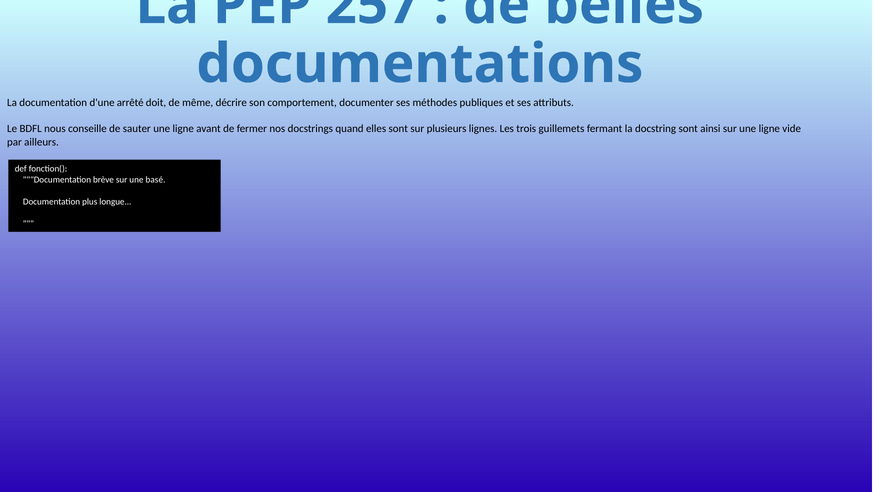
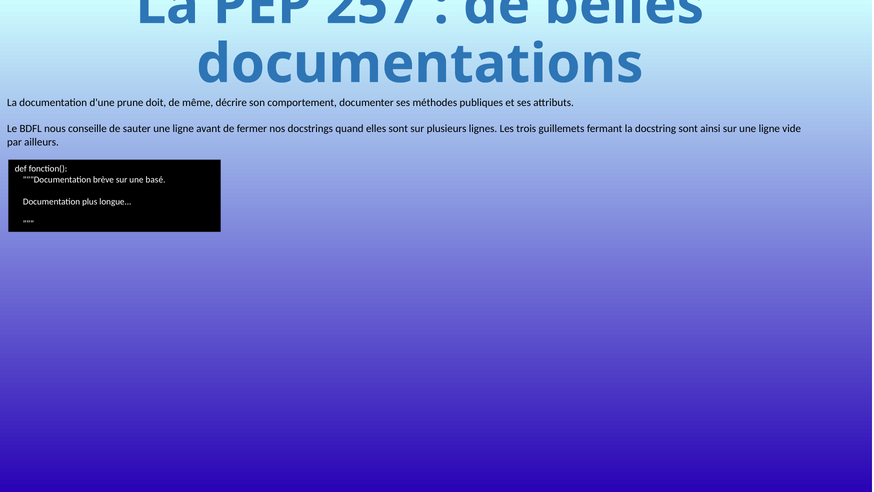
arrêté: arrêté -> prune
